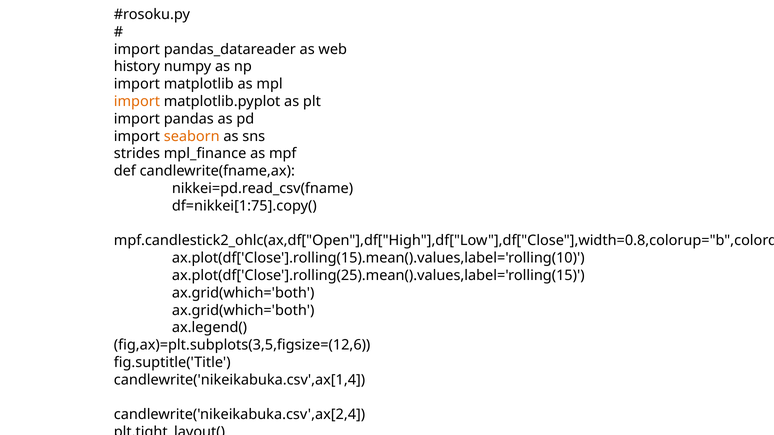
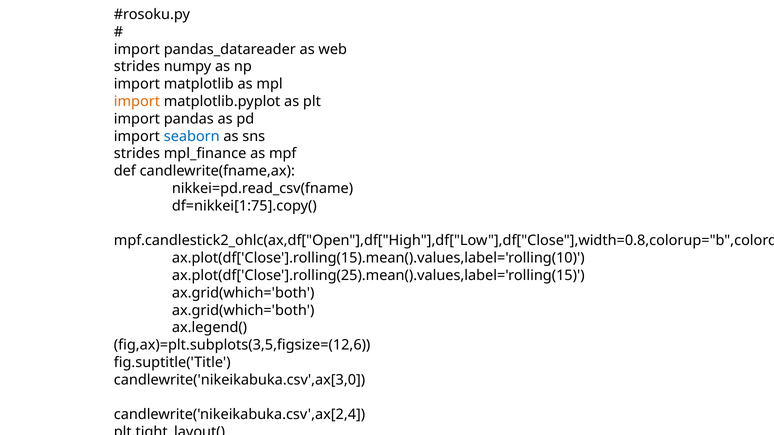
history at (137, 67): history -> strides
seaborn colour: orange -> blue
candlewrite('nikeikabuka.csv',ax[1,4: candlewrite('nikeikabuka.csv',ax[1,4 -> candlewrite('nikeikabuka.csv',ax[3,0
